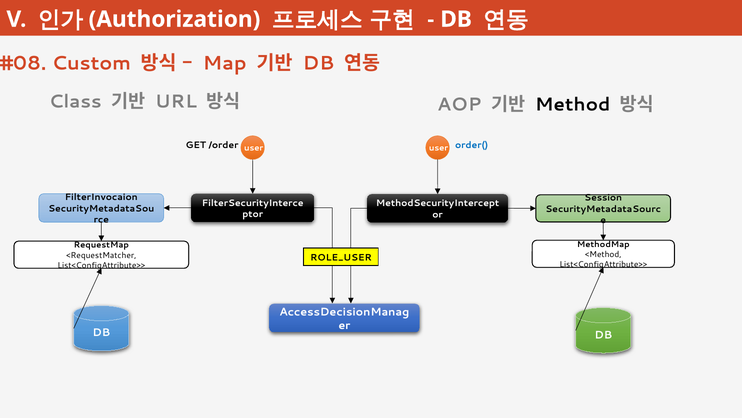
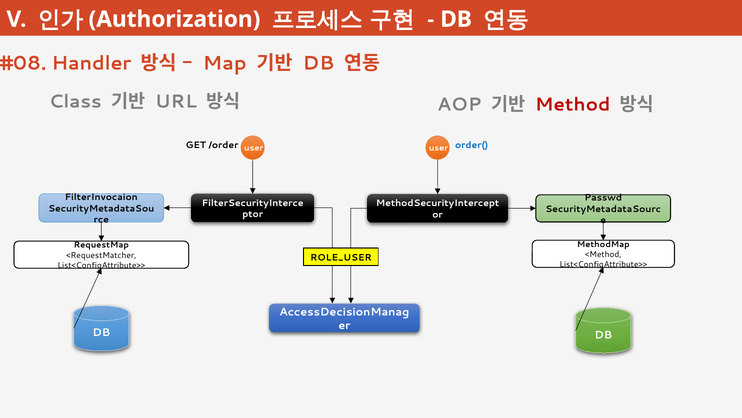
Custom: Custom -> Handler
Method colour: black -> red
Session: Session -> Passwd
